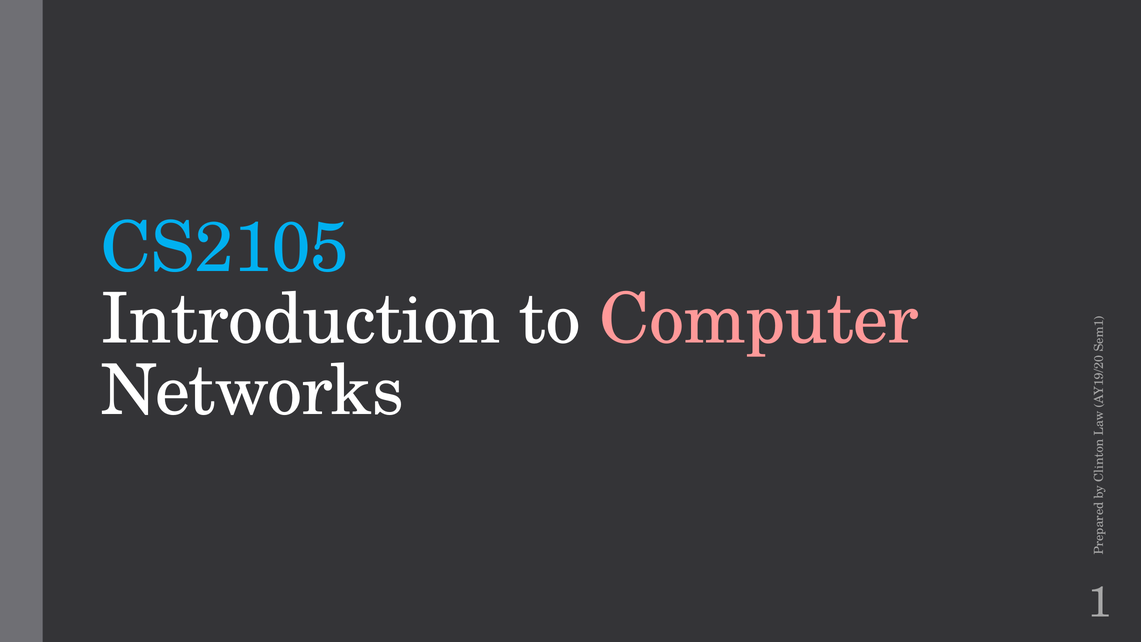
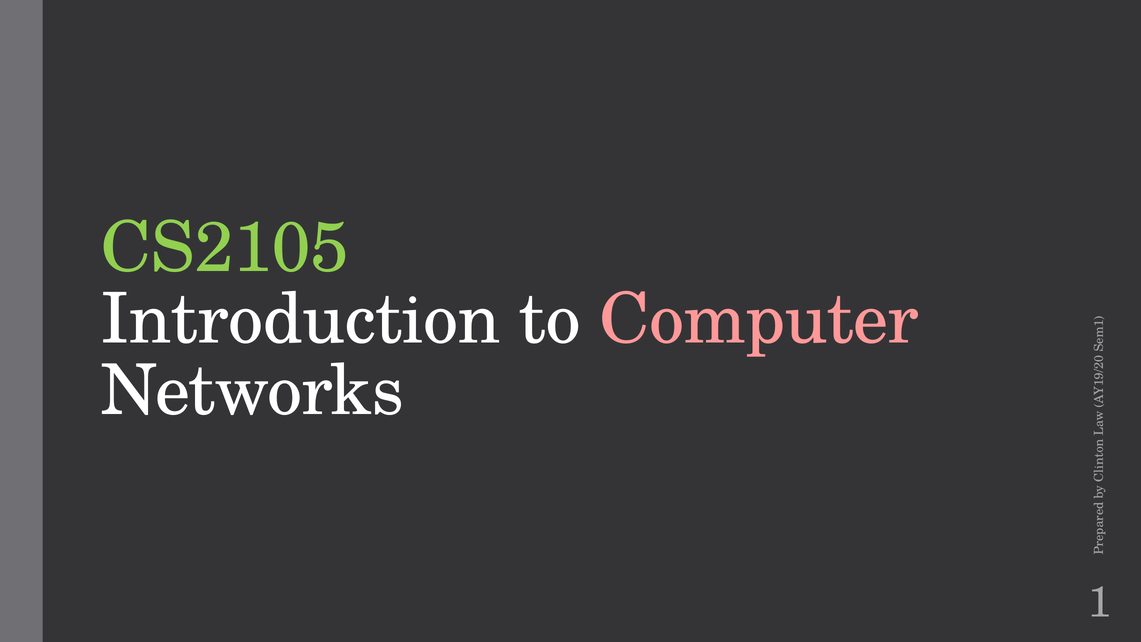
CS2105 colour: light blue -> light green
